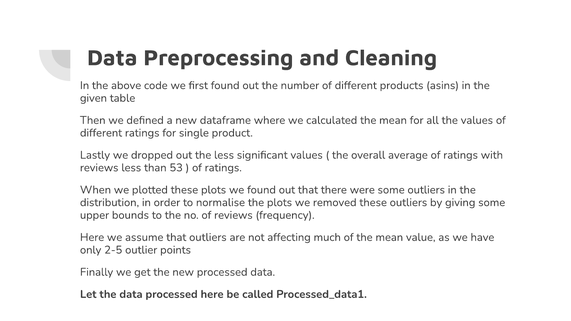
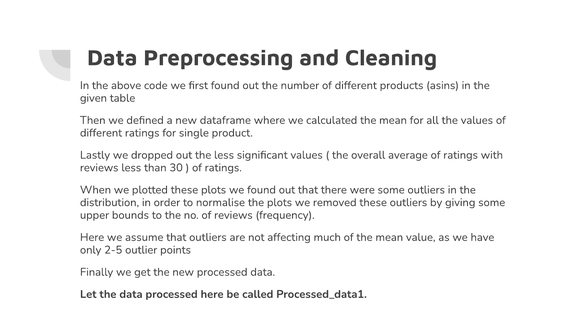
53: 53 -> 30
